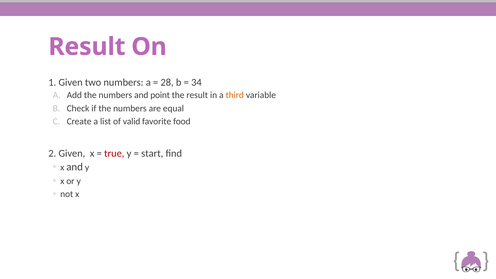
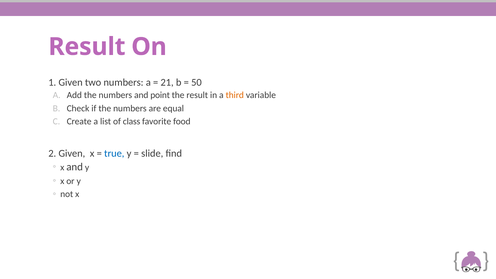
28: 28 -> 21
34: 34 -> 50
valid: valid -> class
true colour: red -> blue
start: start -> slide
